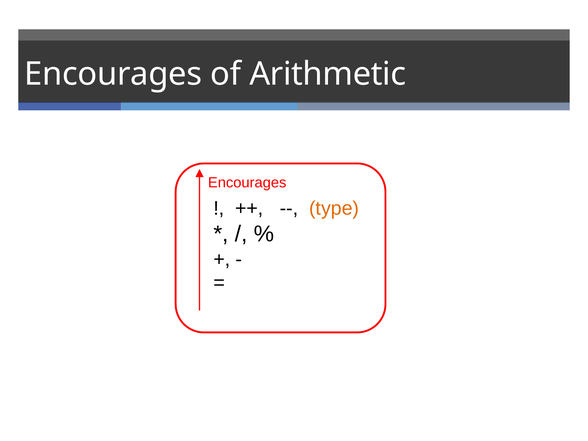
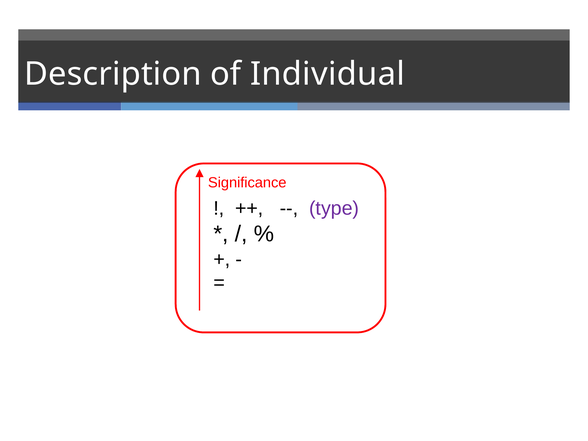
Encourages at (113, 74): Encourages -> Description
Arithmetic: Arithmetic -> Individual
Encourages at (247, 183): Encourages -> Significance
type colour: orange -> purple
